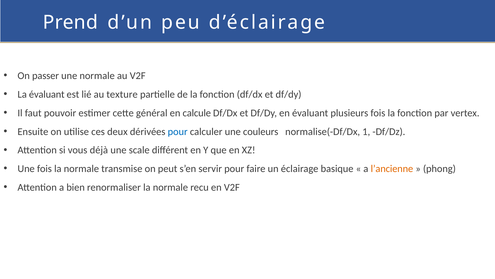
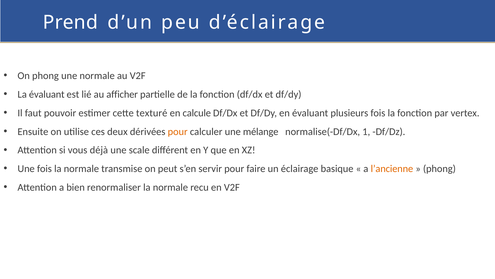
On passer: passer -> phong
texture: texture -> afficher
général: général -> texturé
pour at (178, 131) colour: blue -> orange
couleurs: couleurs -> mélange
